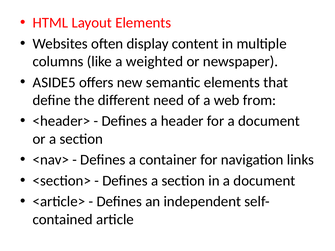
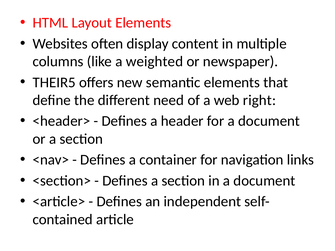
ASIDE5: ASIDE5 -> THEIR5
from: from -> right
